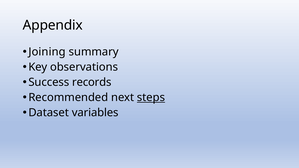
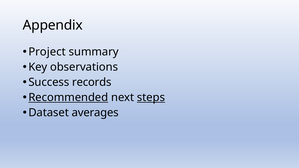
Joining: Joining -> Project
Recommended underline: none -> present
variables: variables -> averages
